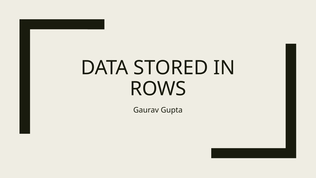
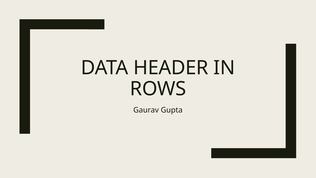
STORED: STORED -> HEADER
